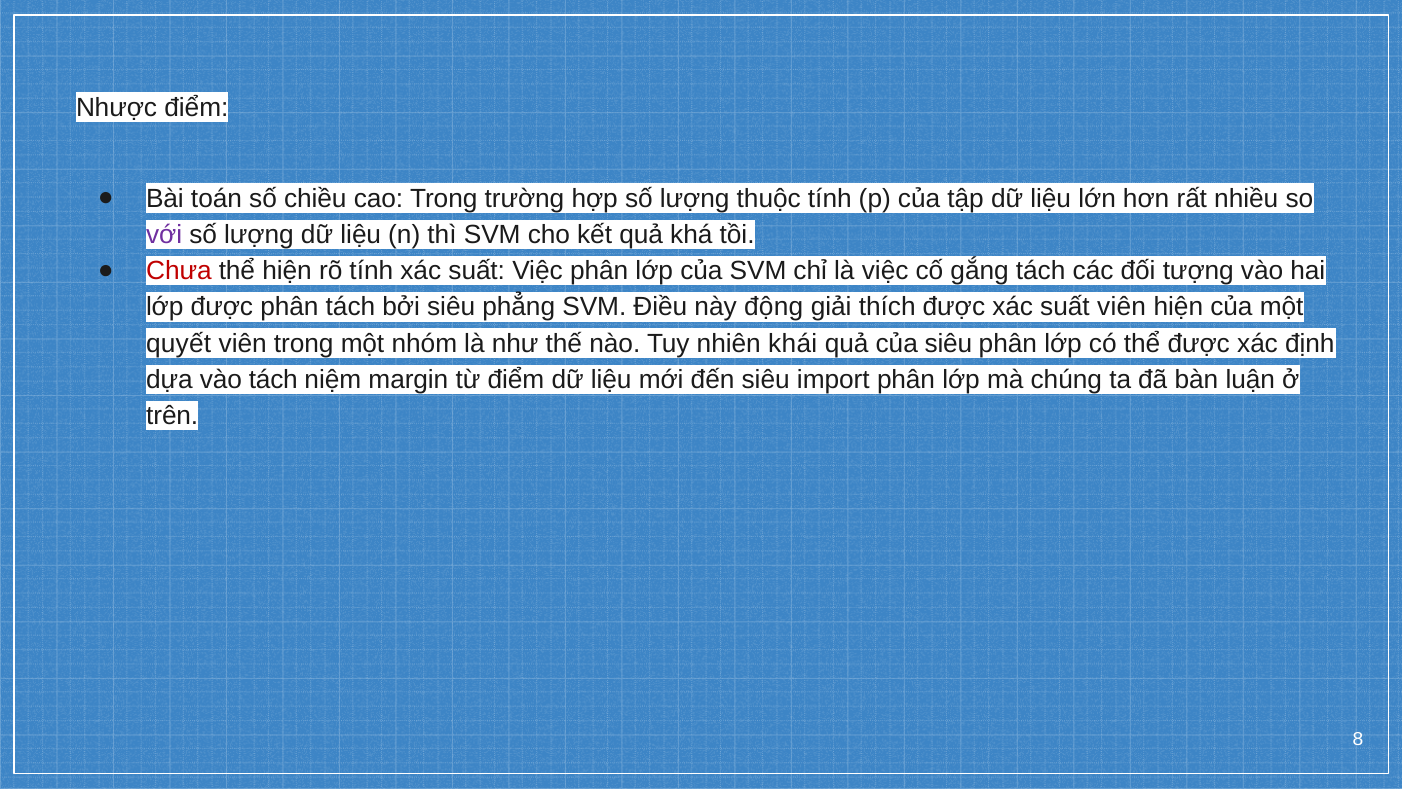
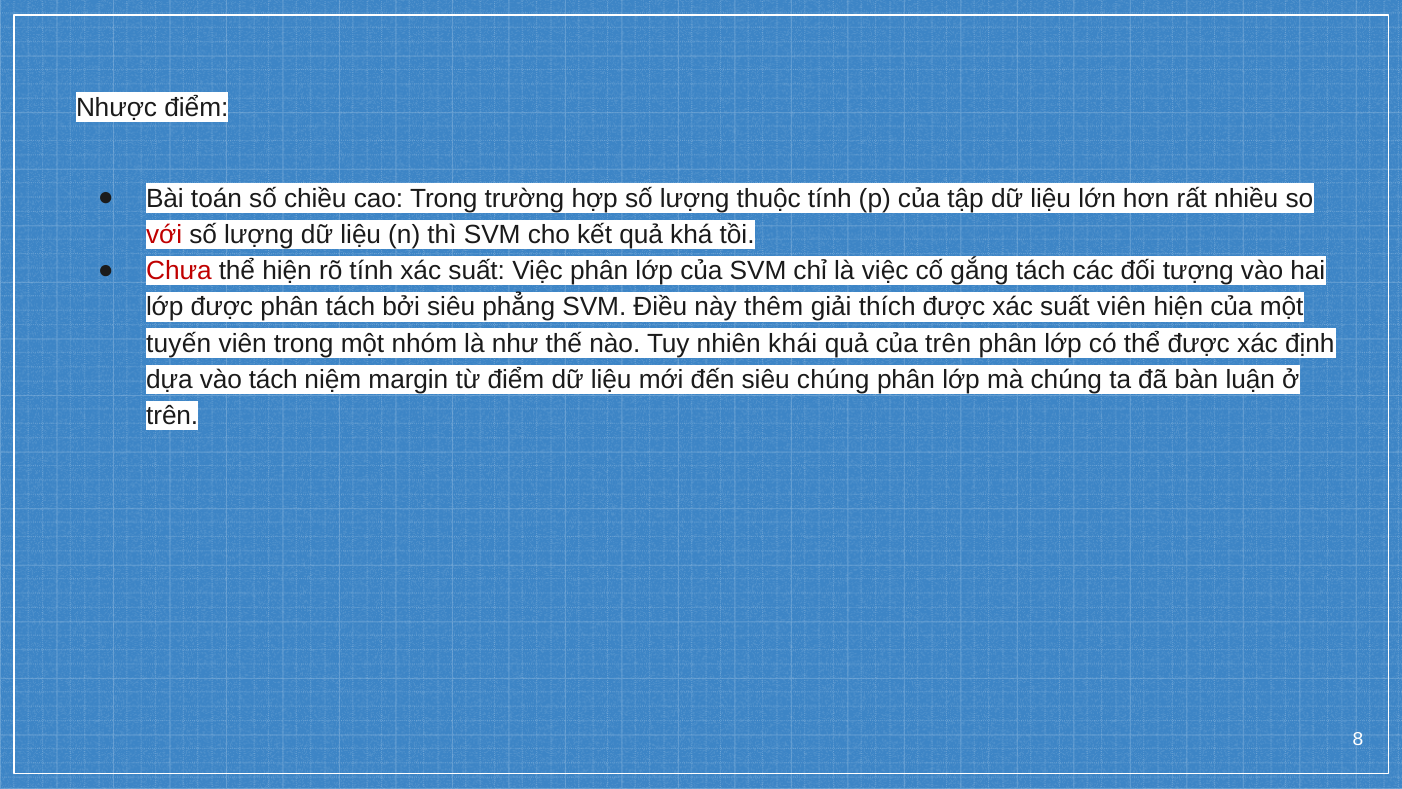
với colour: purple -> red
động: động -> thêm
quyết: quyết -> tuyến
của siêu: siêu -> trên
siêu import: import -> chúng
